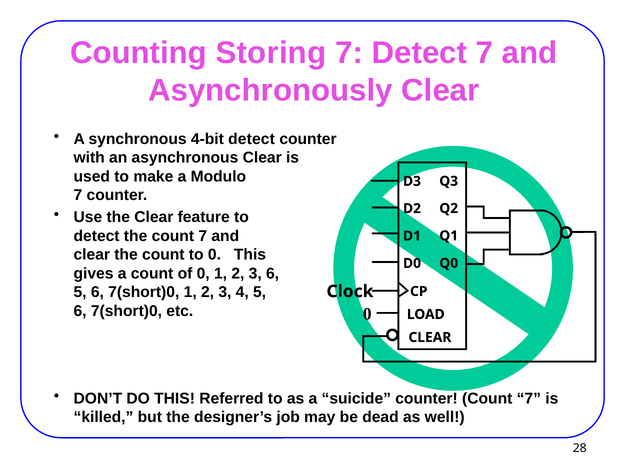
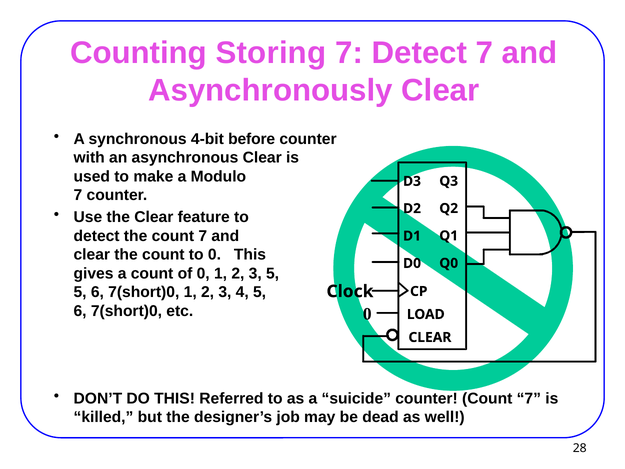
4-bit detect: detect -> before
3 6: 6 -> 5
